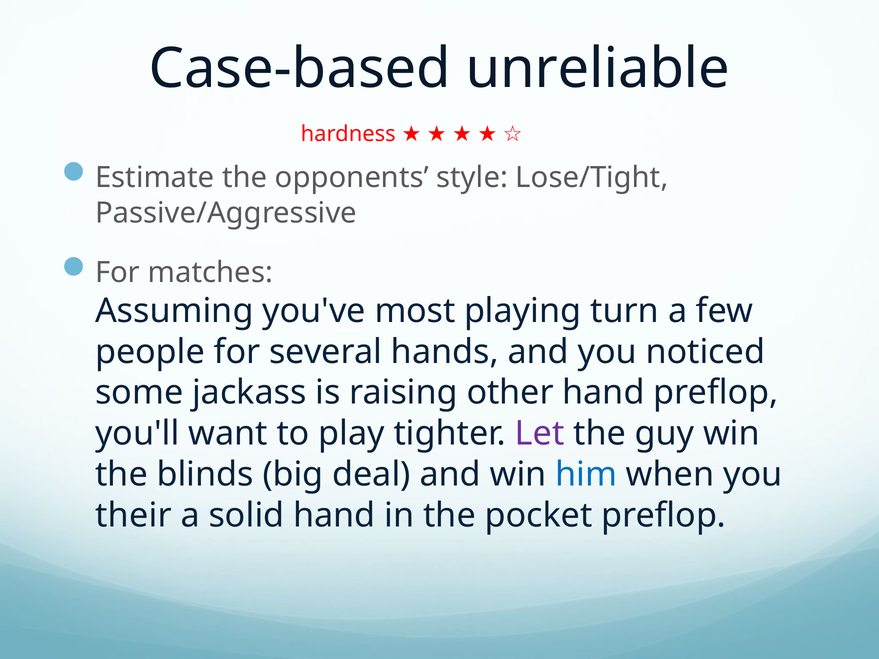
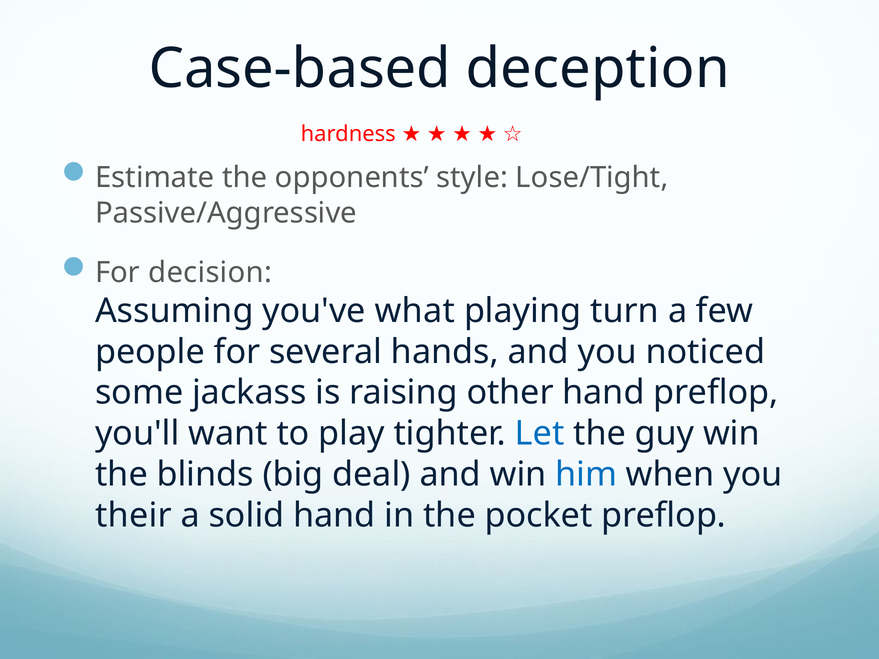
unreliable: unreliable -> deception
matches: matches -> decision
most: most -> what
Let colour: purple -> blue
